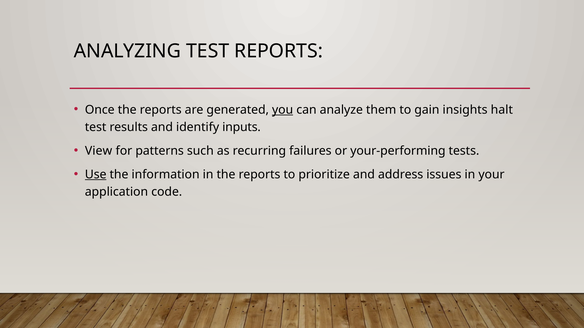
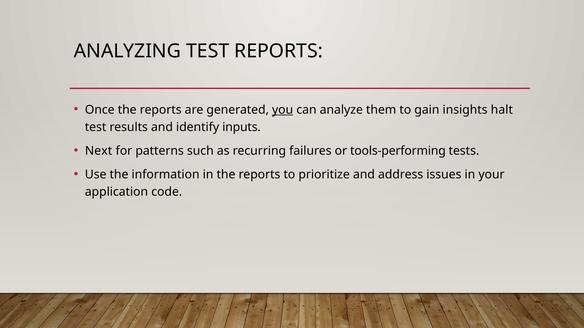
View: View -> Next
your-performing: your-performing -> tools-performing
Use underline: present -> none
